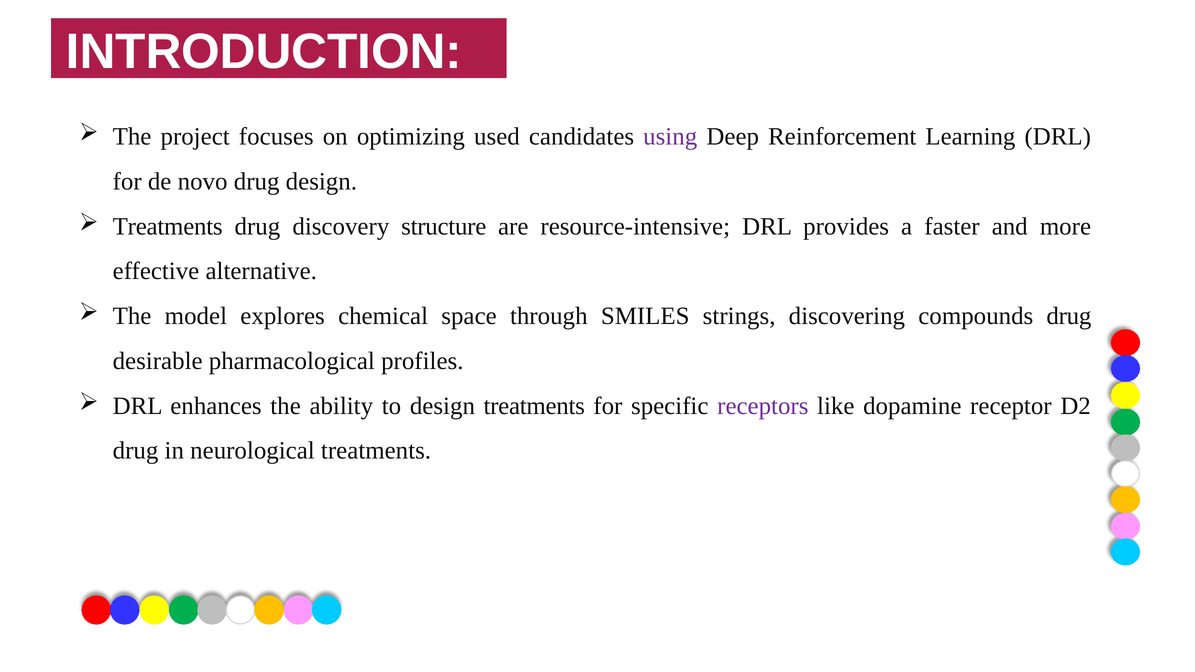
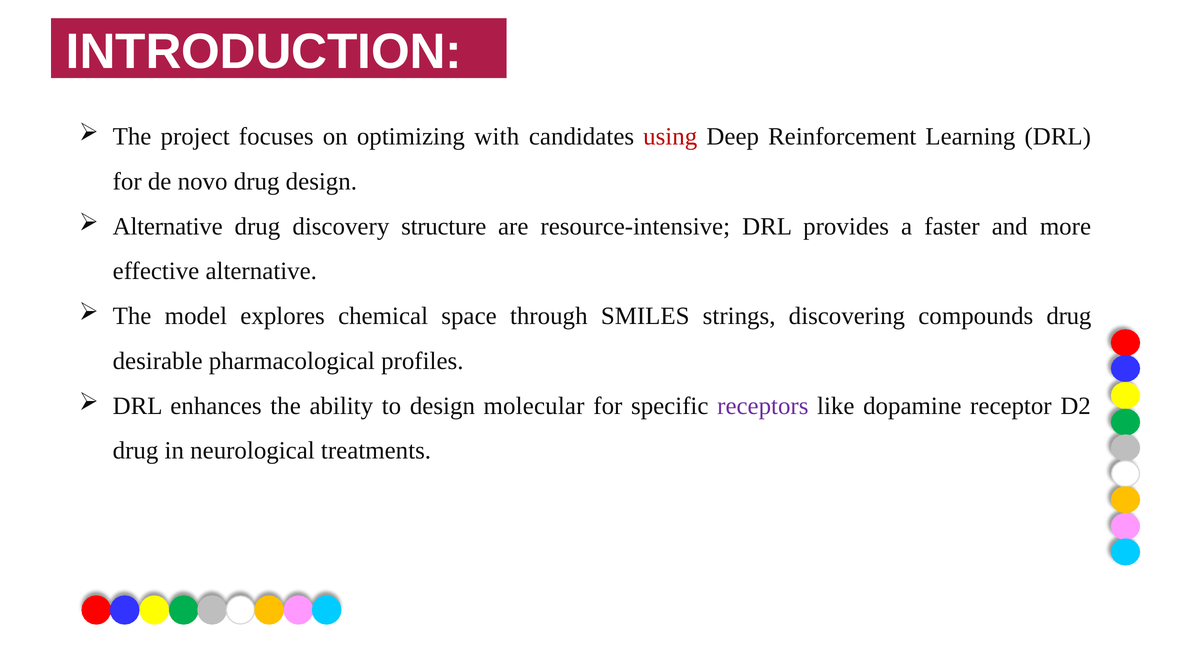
used: used -> with
using colour: purple -> red
Treatments at (168, 226): Treatments -> Alternative
design treatments: treatments -> molecular
